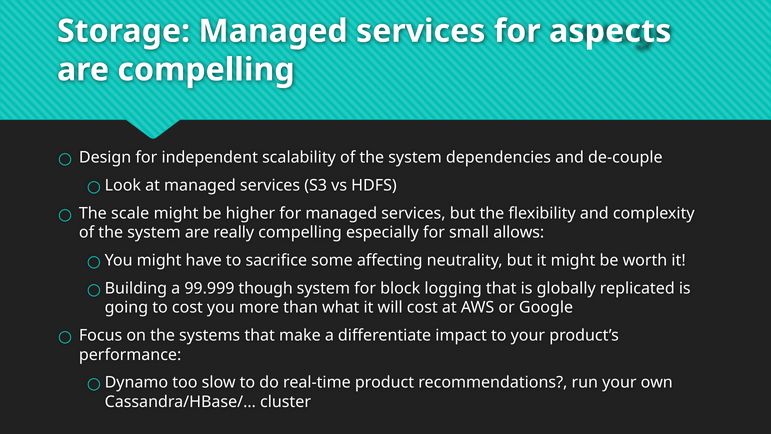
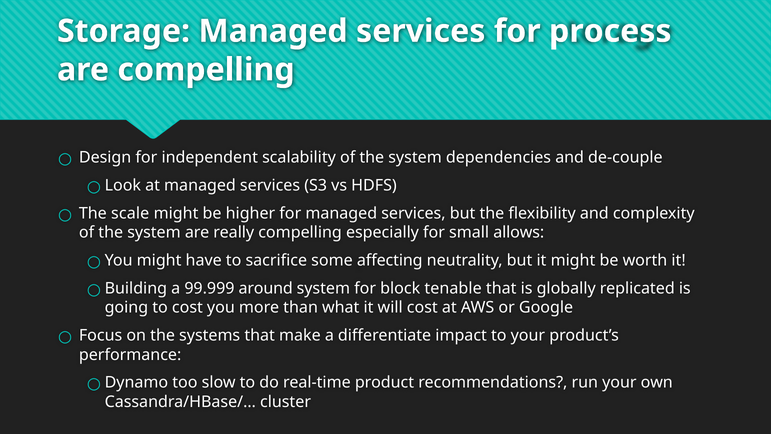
aspects: aspects -> process
though: though -> around
logging: logging -> tenable
